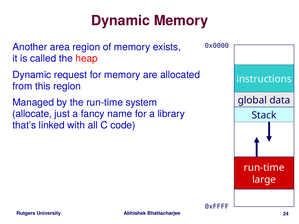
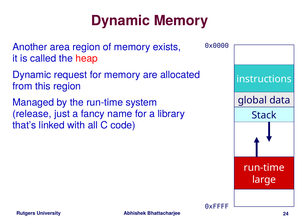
allocate: allocate -> release
